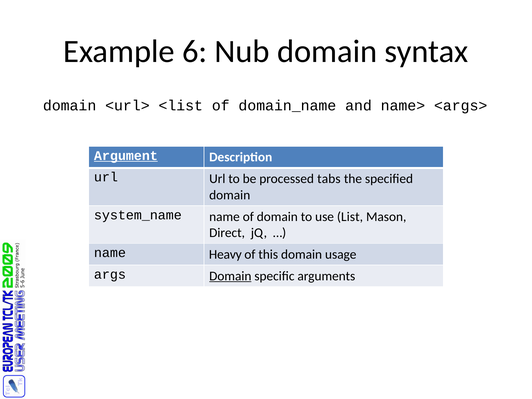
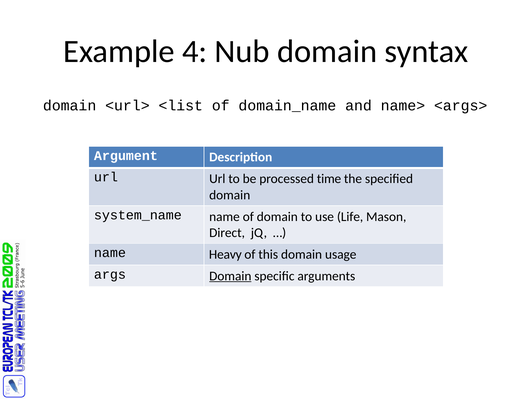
6: 6 -> 4
Argument underline: present -> none
tabs: tabs -> time
List: List -> Life
